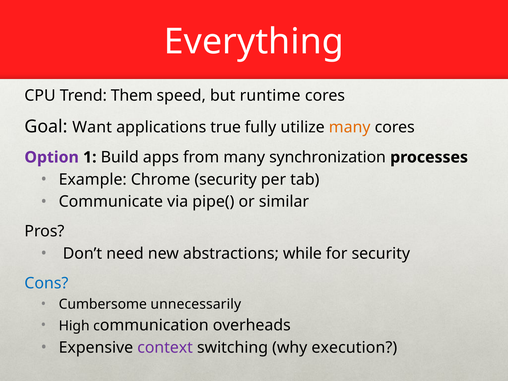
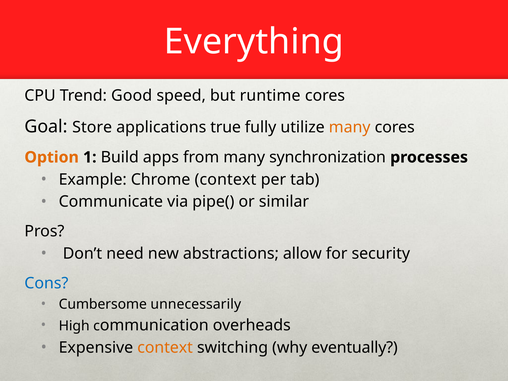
Them: Them -> Good
Want: Want -> Store
Option colour: purple -> orange
Chrome security: security -> context
while: while -> allow
context at (165, 348) colour: purple -> orange
execution: execution -> eventually
